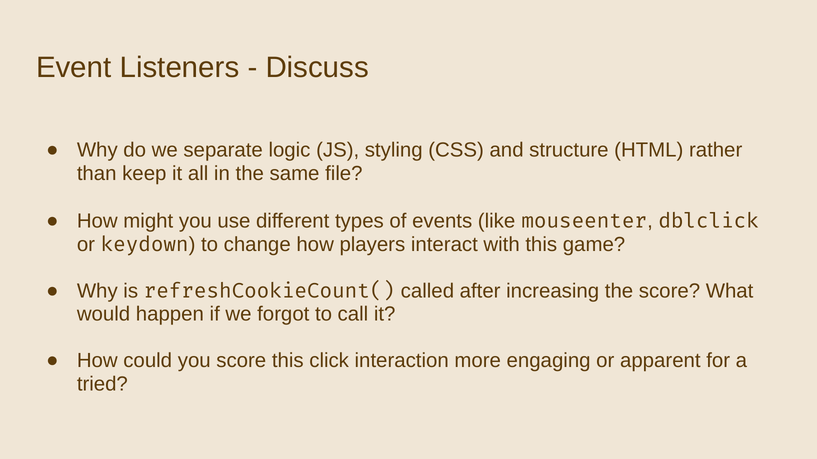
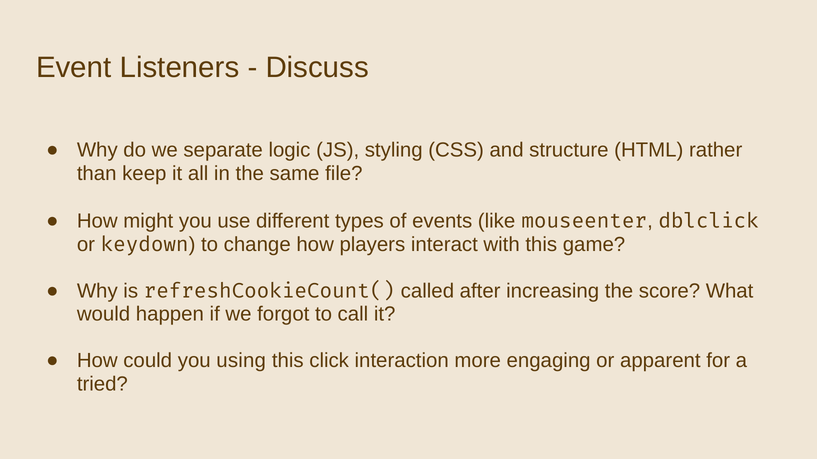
you score: score -> using
